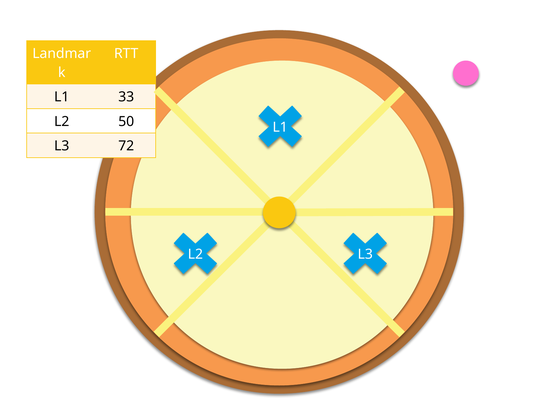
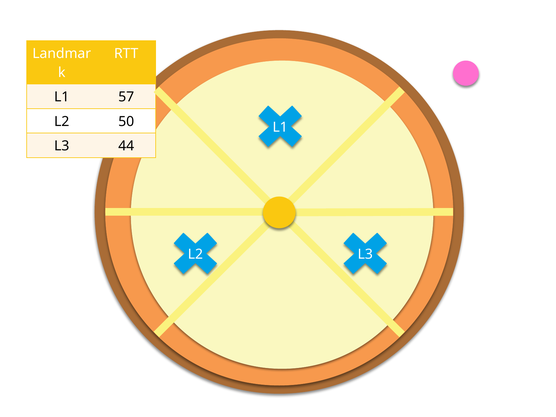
33: 33 -> 57
72: 72 -> 44
